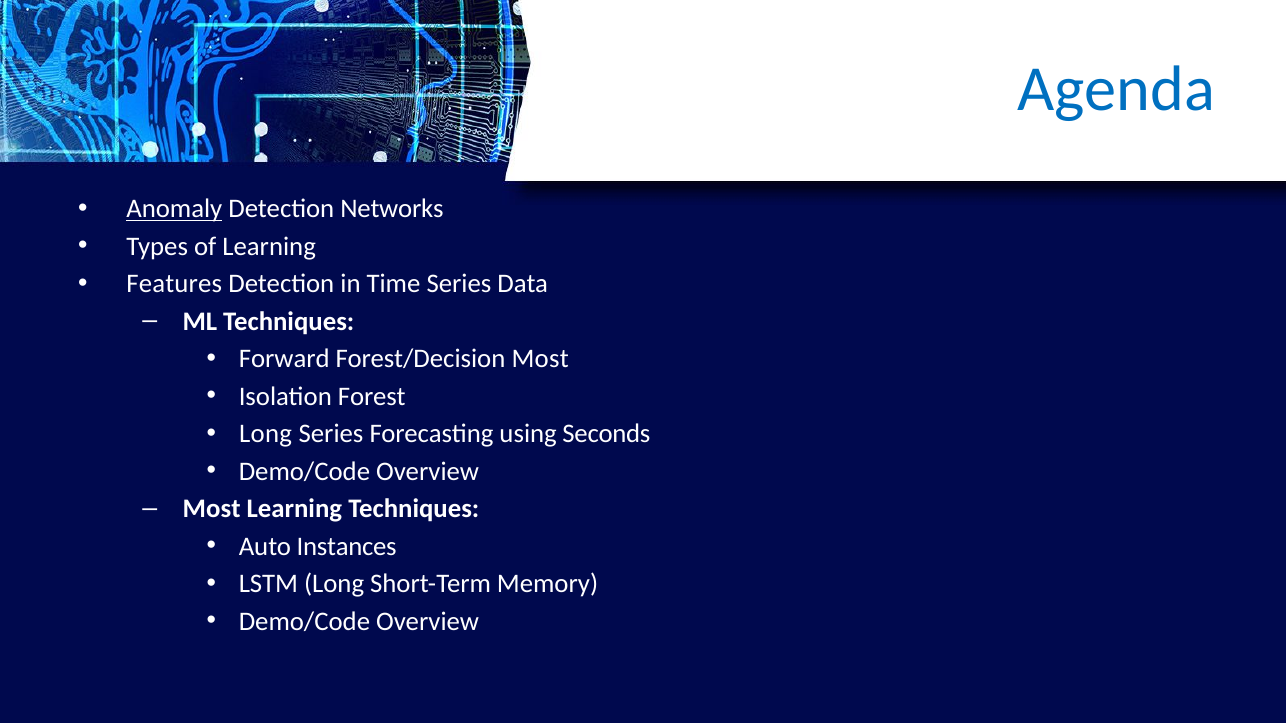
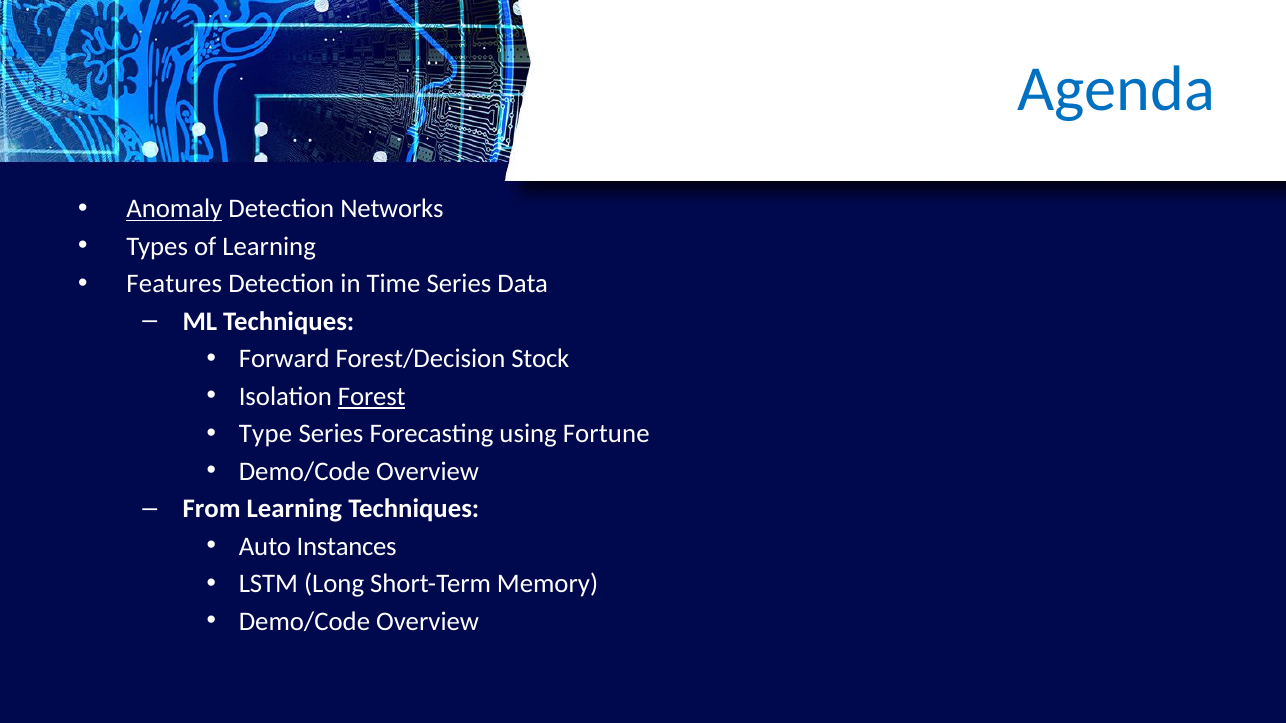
Forest/Decision Most: Most -> Stock
Forest underline: none -> present
Long at (266, 434): Long -> Type
Seconds: Seconds -> Fortune
Most at (212, 509): Most -> From
